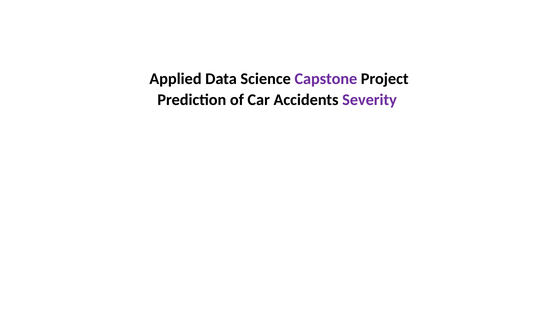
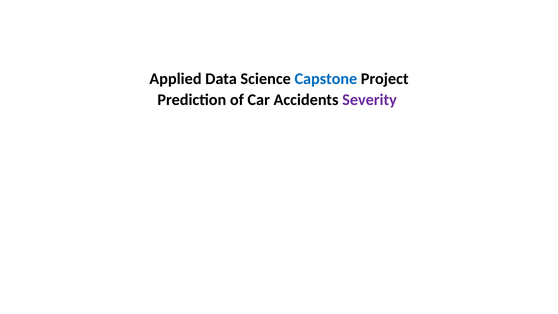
Capstone colour: purple -> blue
